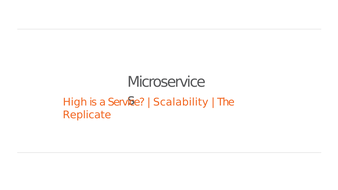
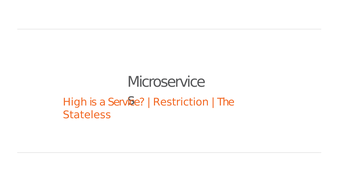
Scalability: Scalability -> Restriction
Replicate: Replicate -> Stateless
